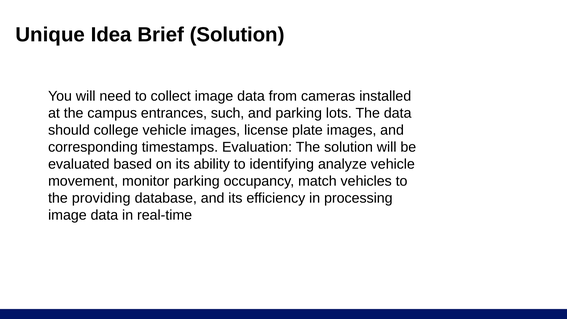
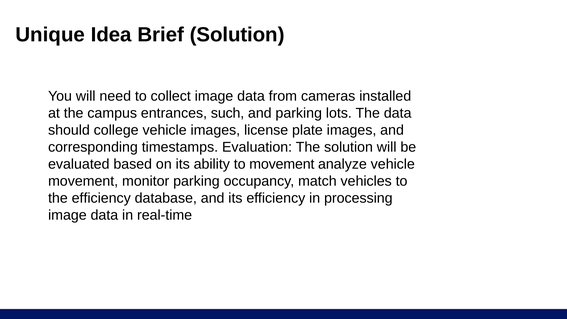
to identifying: identifying -> movement
the providing: providing -> efficiency
